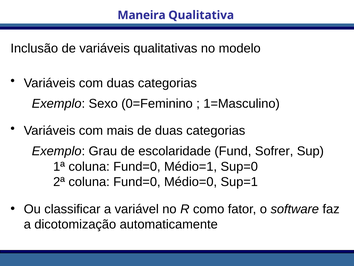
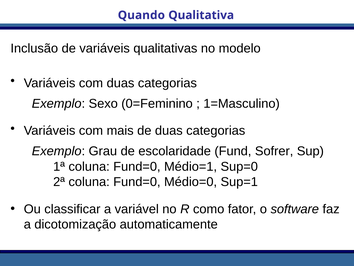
Maneira: Maneira -> Quando
